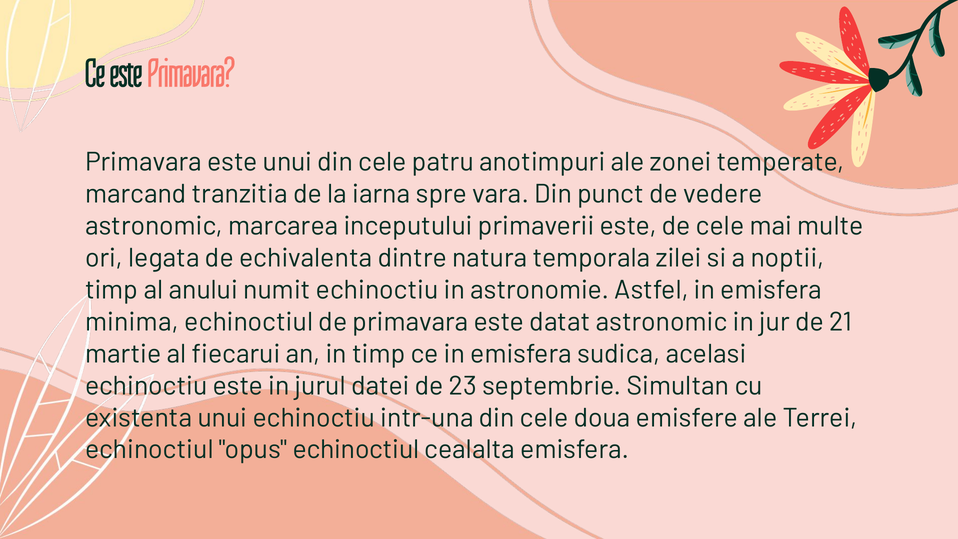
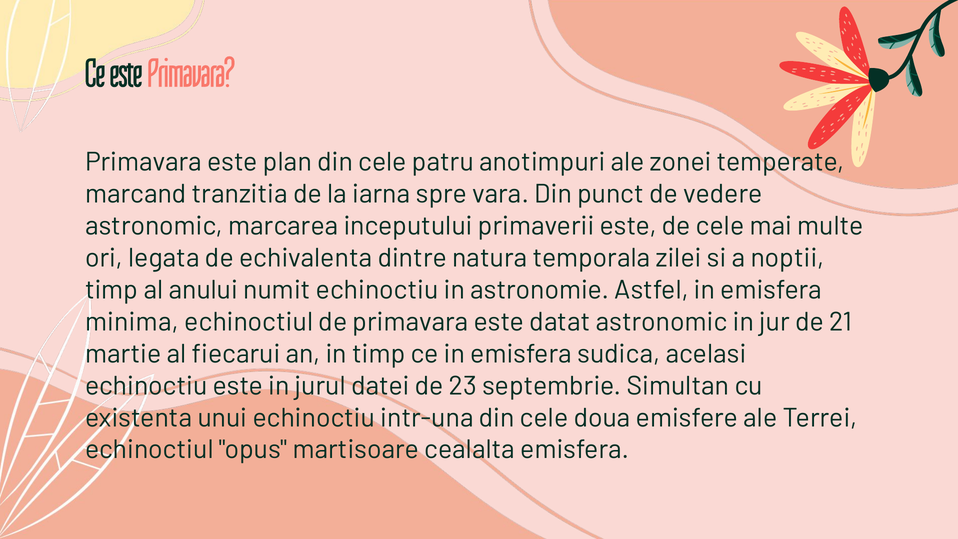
este unui: unui -> plan
opus echinoctiul: echinoctiul -> martisoare
